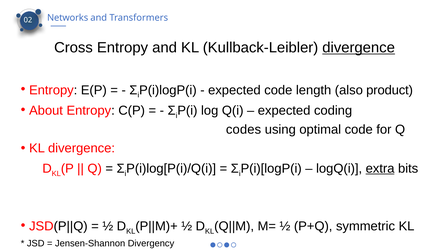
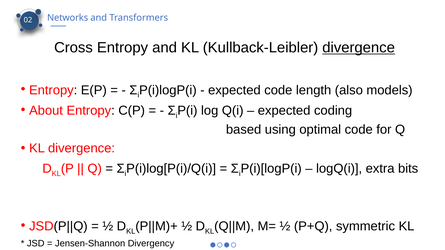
product: product -> models
codes: codes -> based
extra underline: present -> none
